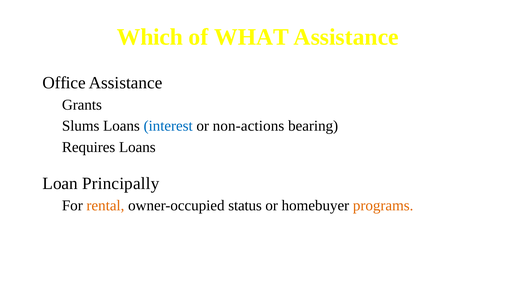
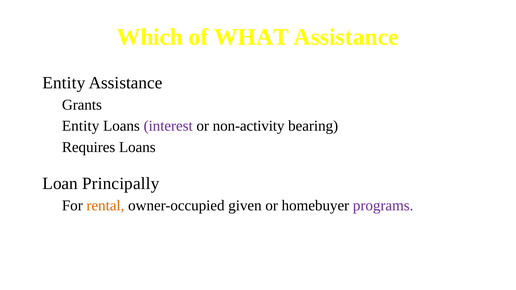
Office at (64, 83): Office -> Entity
Slums at (81, 126): Slums -> Entity
interest colour: blue -> purple
non-actions: non-actions -> non-activity
status: status -> given
programs colour: orange -> purple
